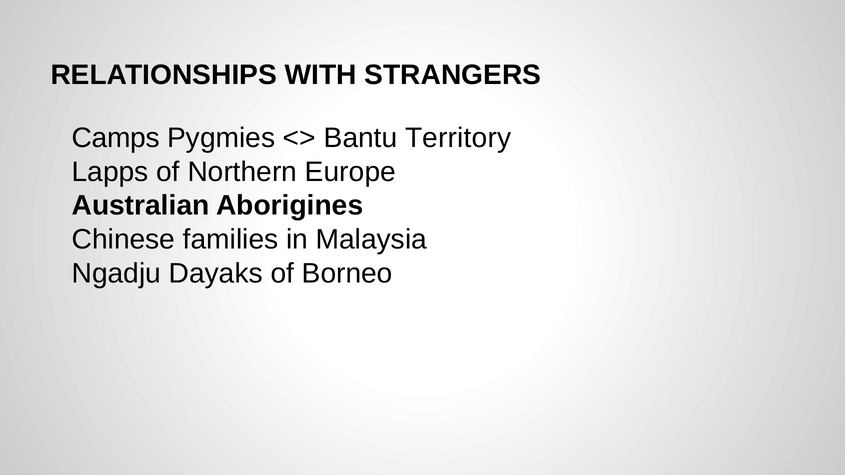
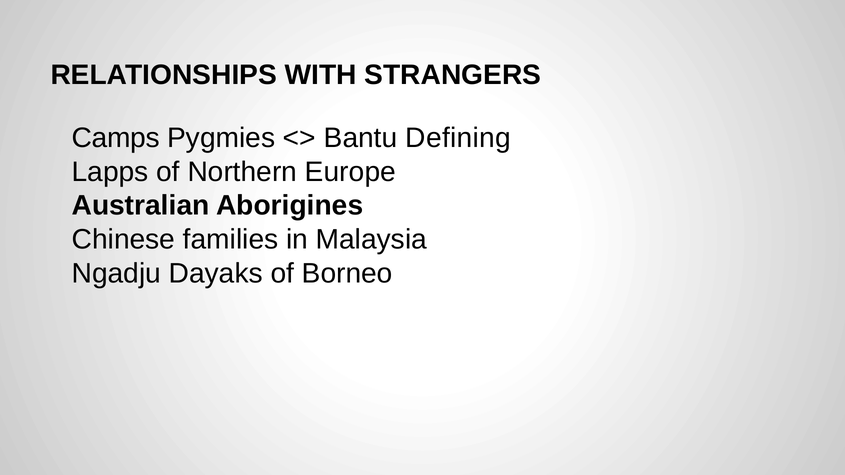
Territory: Territory -> Defining
